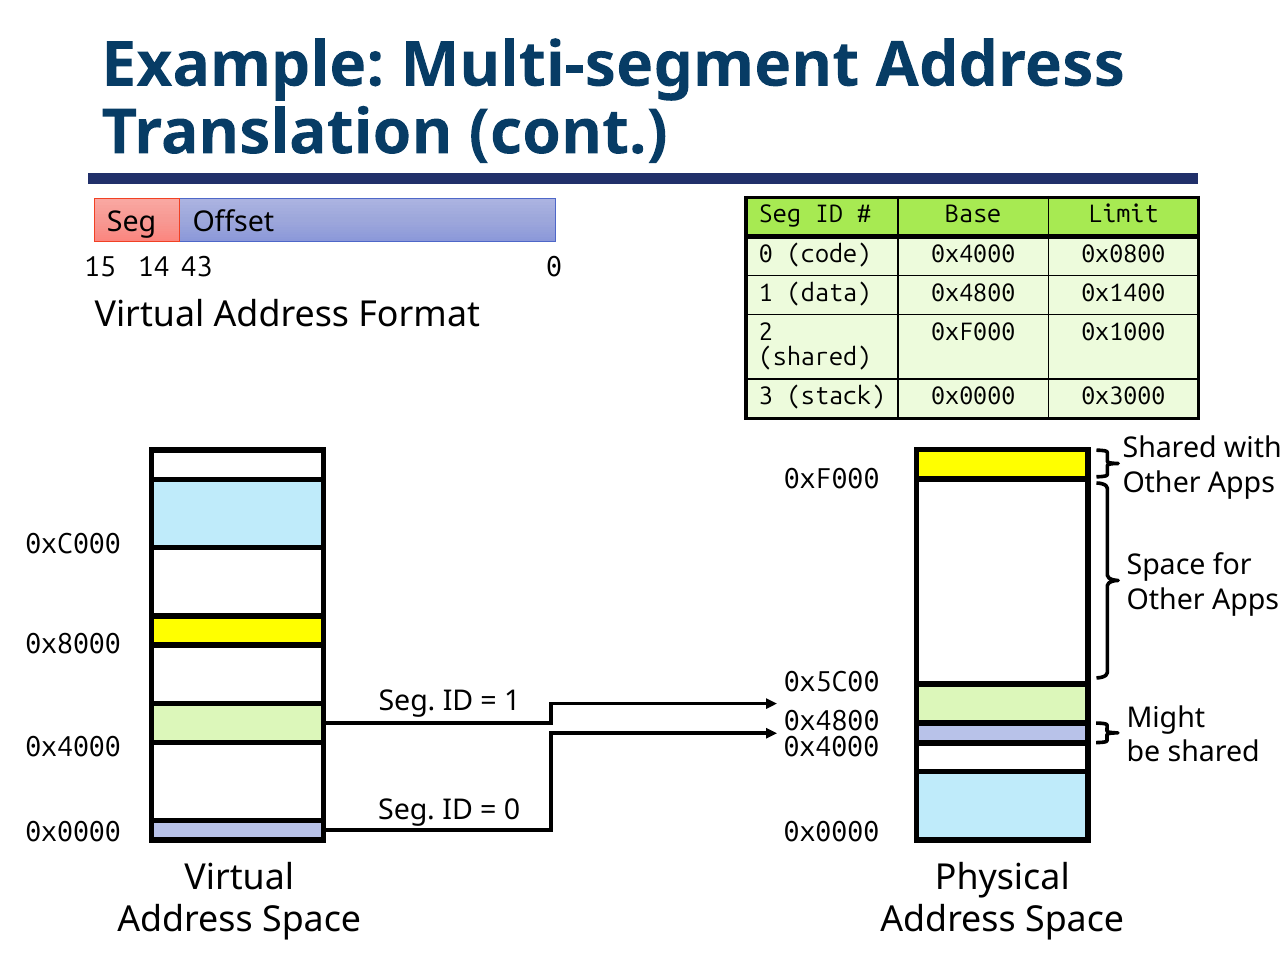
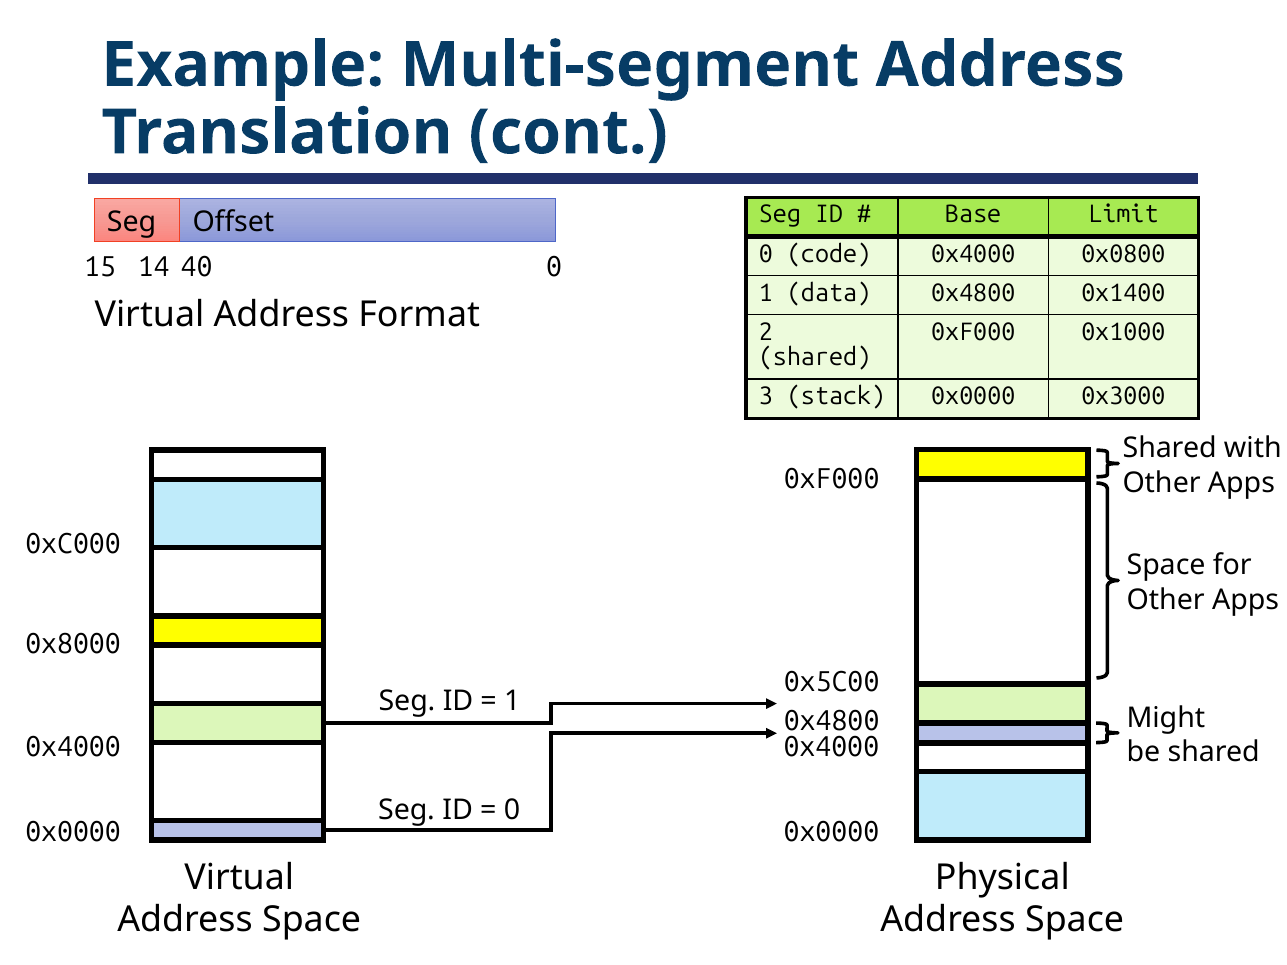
43: 43 -> 40
